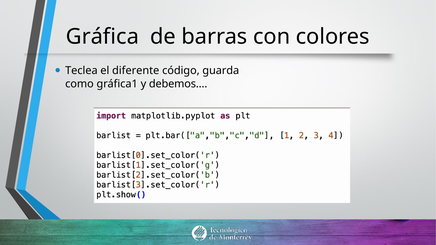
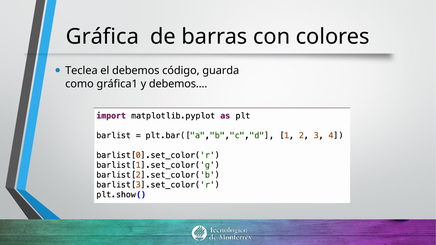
diferente: diferente -> debemos
